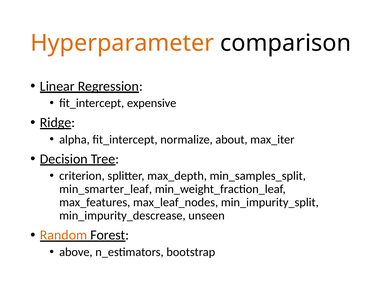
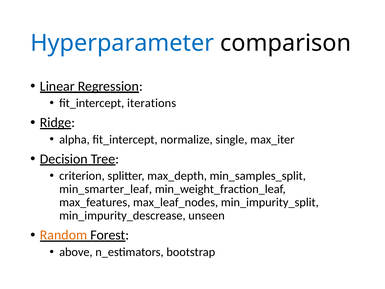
Hyperparameter colour: orange -> blue
expensive: expensive -> iterations
about: about -> single
